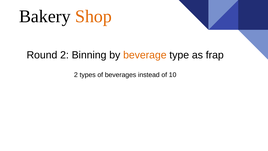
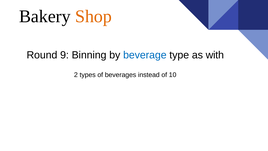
Round 2: 2 -> 9
beverage colour: orange -> blue
frap: frap -> with
